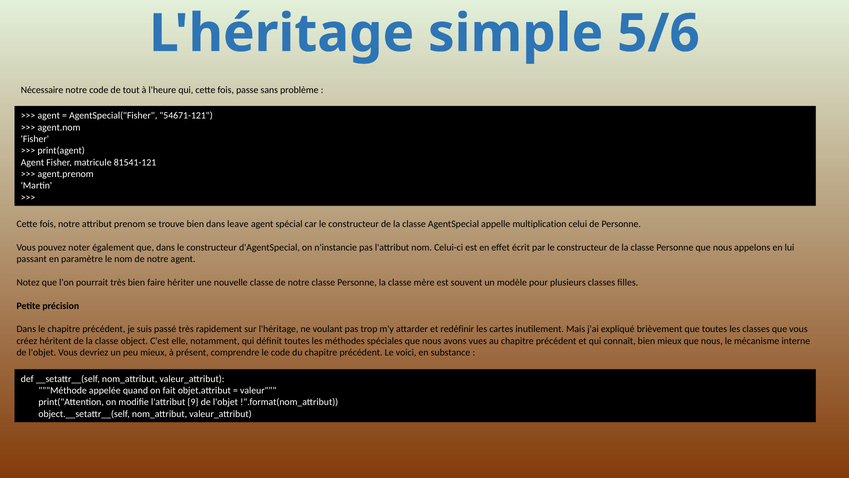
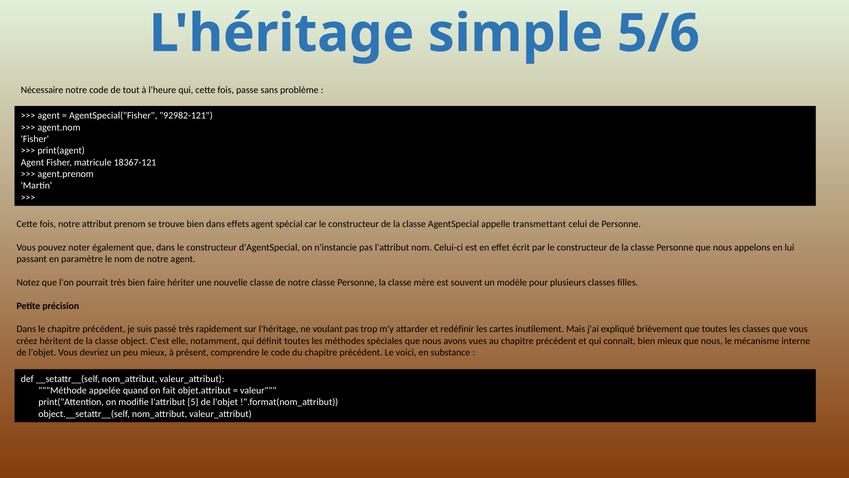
54671-121: 54671-121 -> 92982-121
81541-121: 81541-121 -> 18367-121
leave: leave -> effets
multiplication: multiplication -> transmettant
9: 9 -> 5
